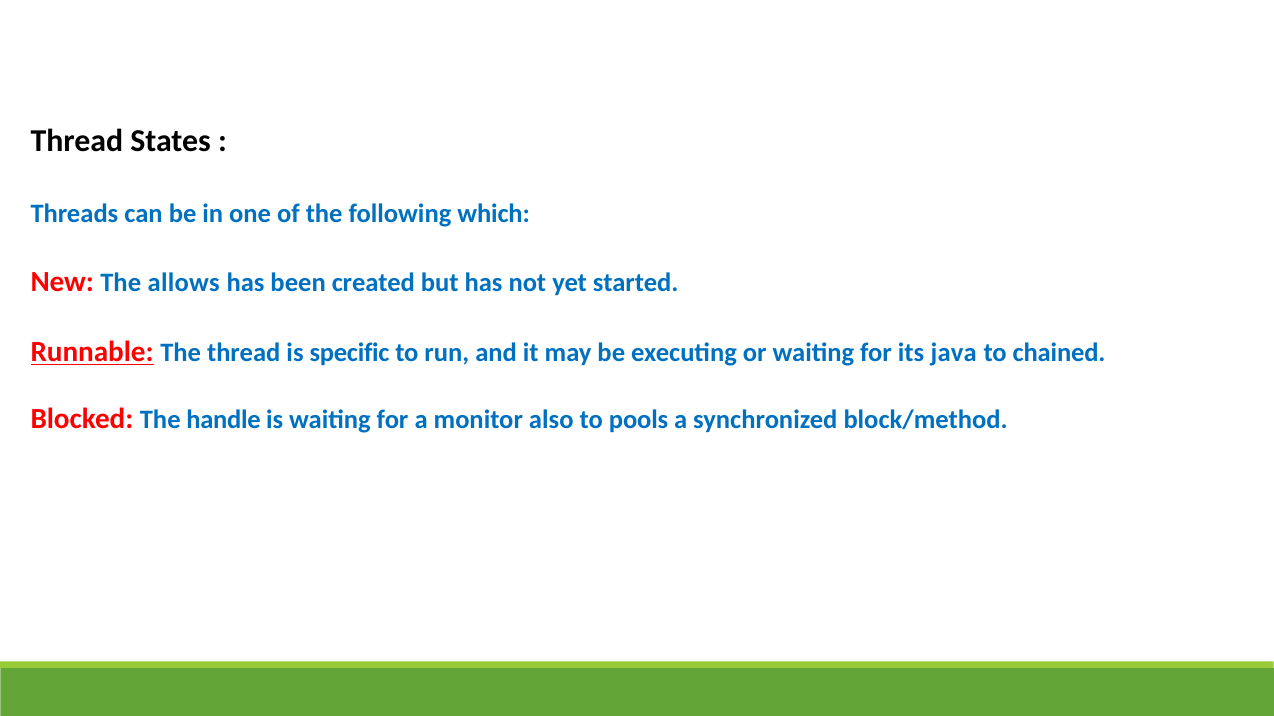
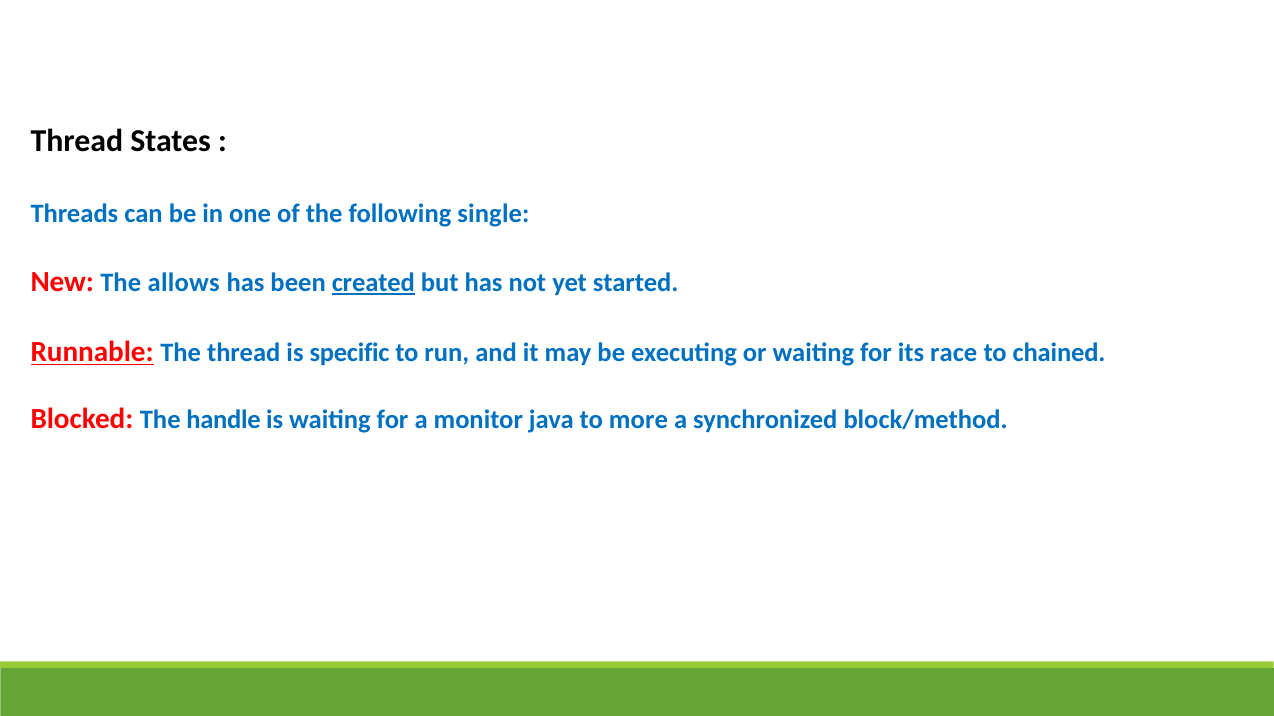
which: which -> single
created underline: none -> present
java: java -> race
also: also -> java
pools: pools -> more
